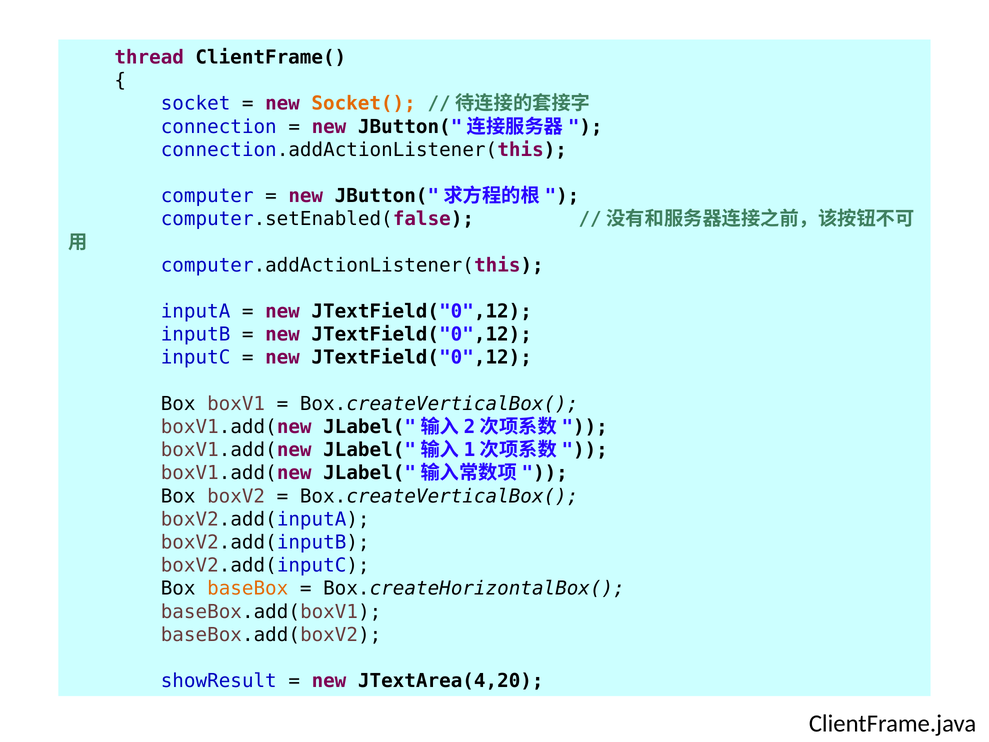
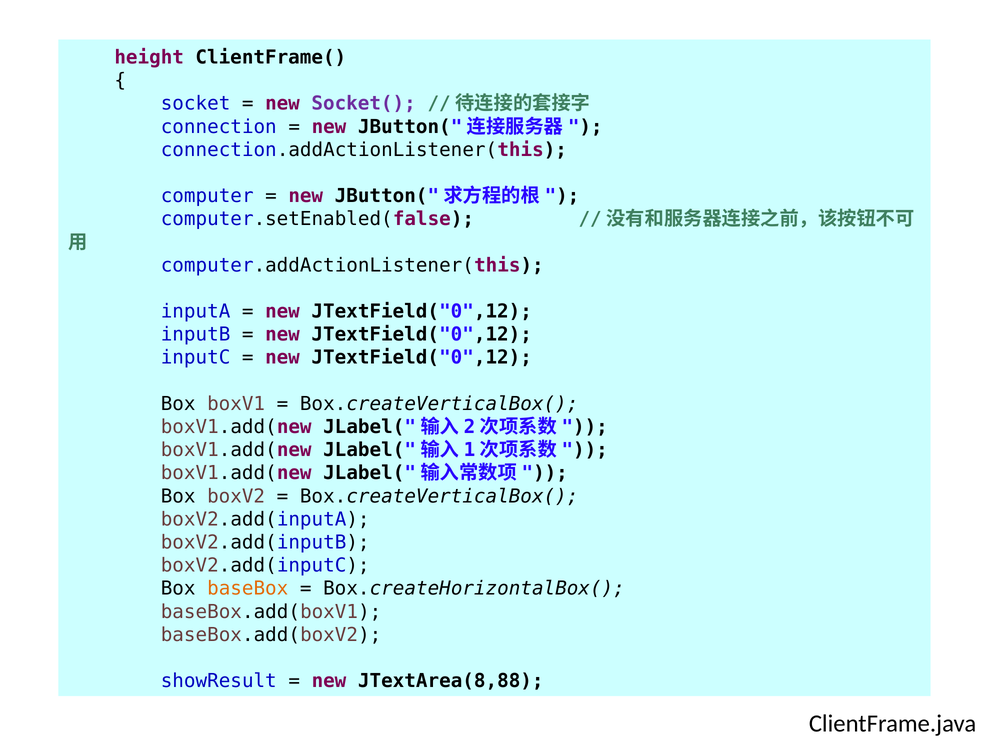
thread: thread -> height
Socket( colour: orange -> purple
JTextArea(4,20: JTextArea(4,20 -> JTextArea(8,88
